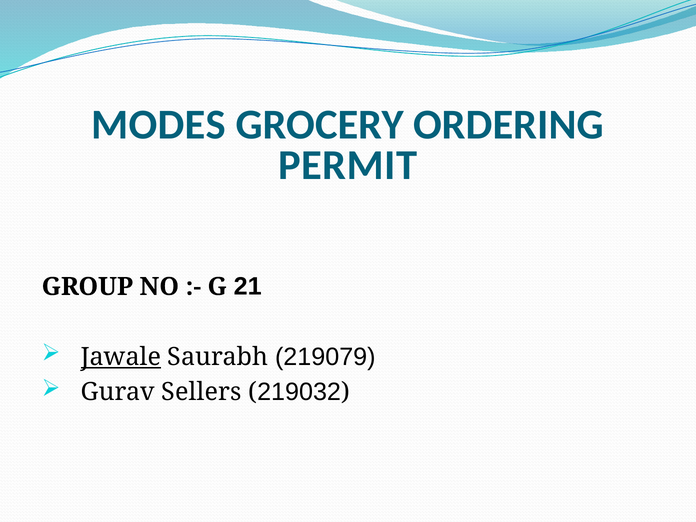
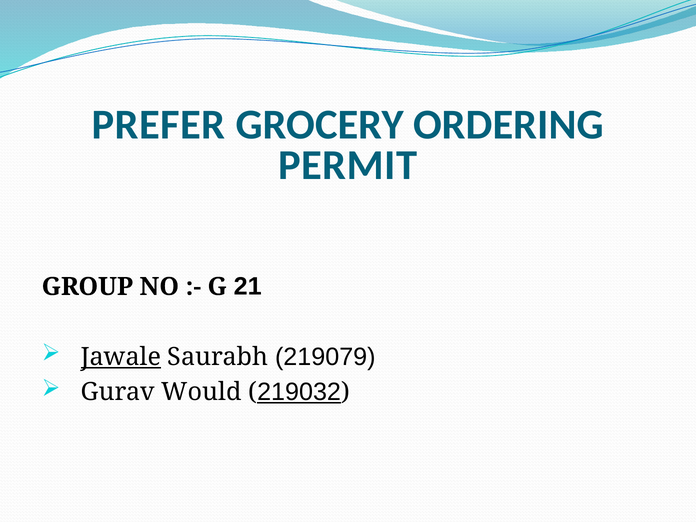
MODES: MODES -> PREFER
Sellers: Sellers -> Would
219032 underline: none -> present
